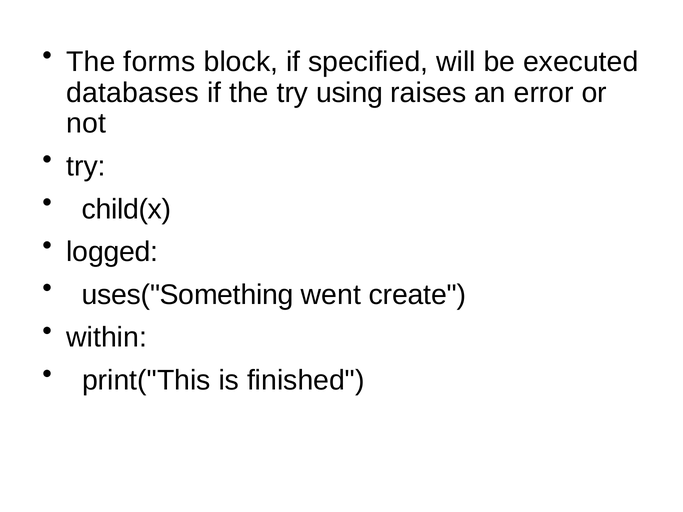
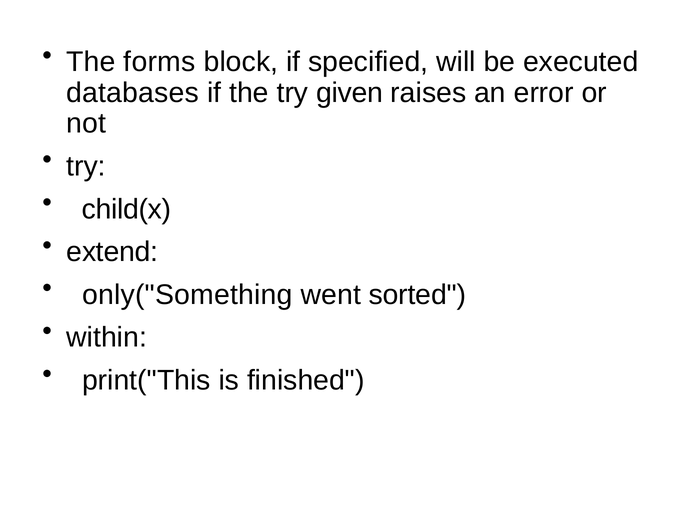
using: using -> given
logged: logged -> extend
uses("Something: uses("Something -> only("Something
create: create -> sorted
